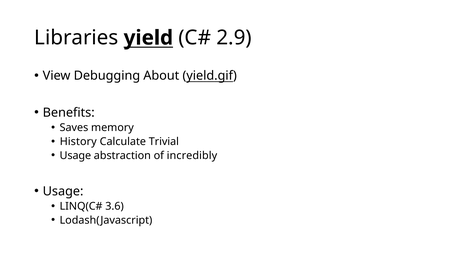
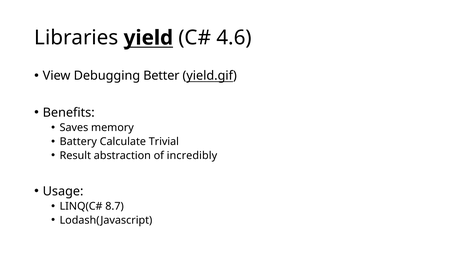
2.9: 2.9 -> 4.6
About: About -> Better
History: History -> Battery
Usage at (75, 156): Usage -> Result
3.6: 3.6 -> 8.7
